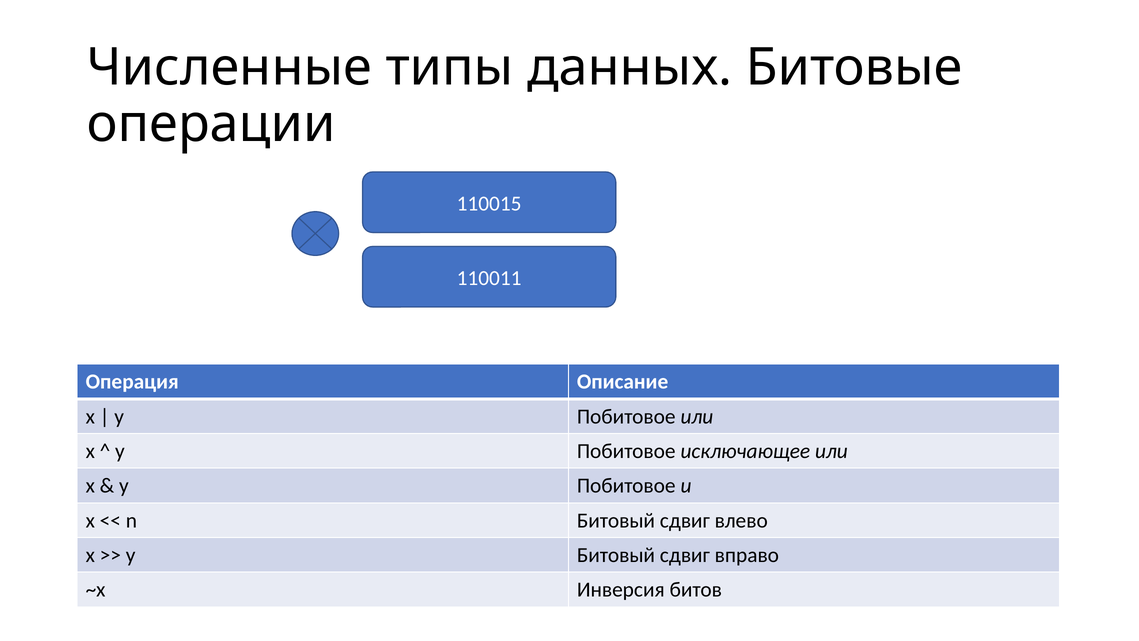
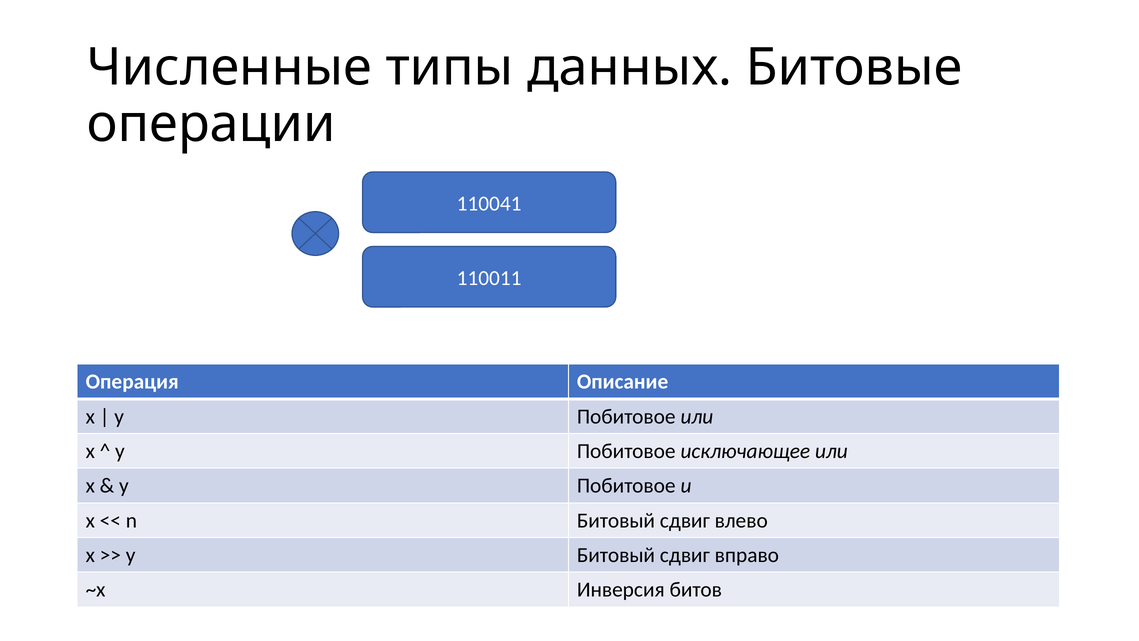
110015: 110015 -> 110041
